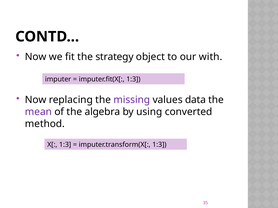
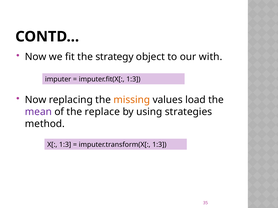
missing colour: purple -> orange
data: data -> load
algebra: algebra -> replace
converted: converted -> strategies
